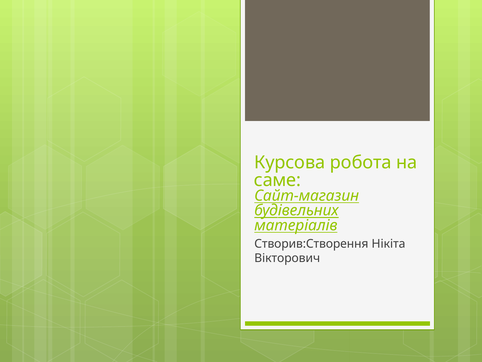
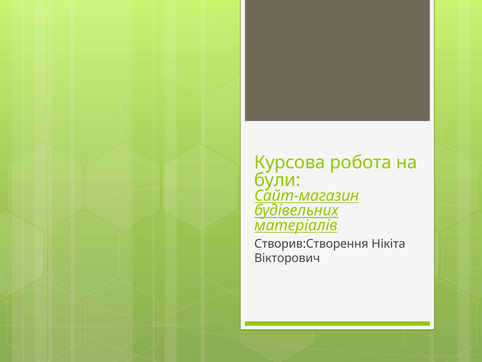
саме: саме -> були
